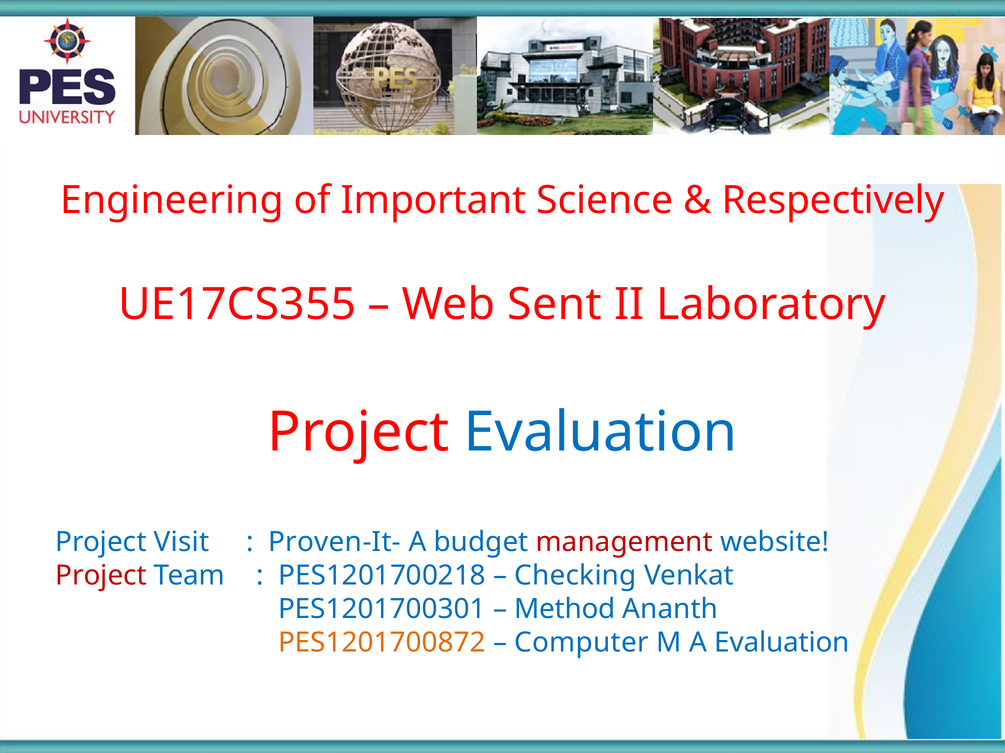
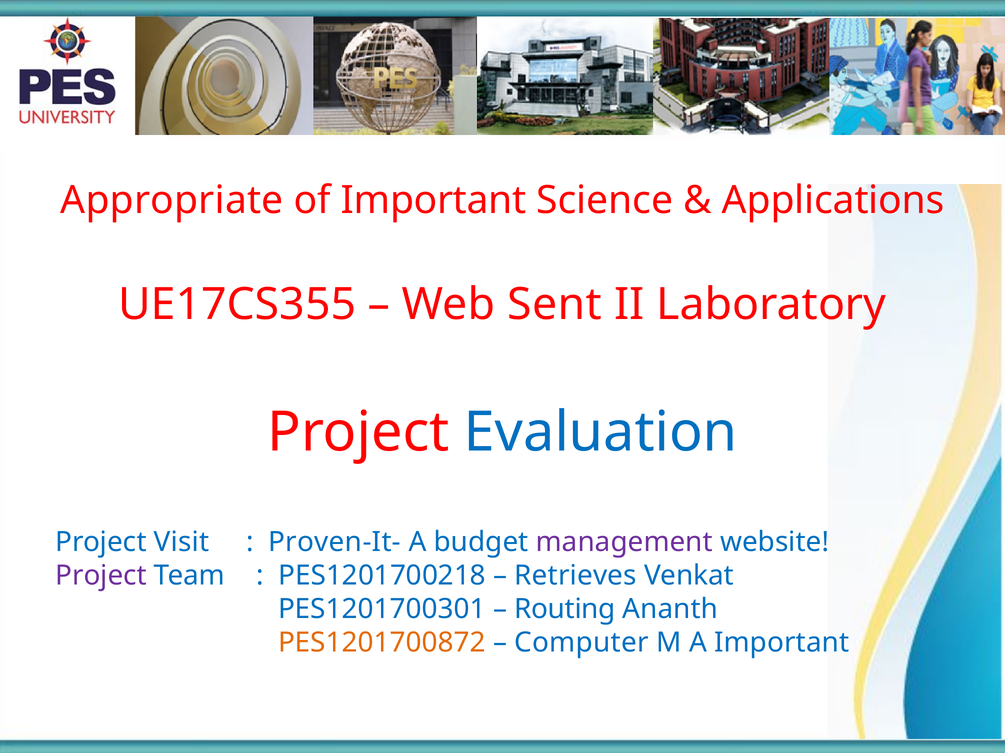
Engineering: Engineering -> Appropriate
Respectively: Respectively -> Applications
management colour: red -> purple
Project at (101, 576) colour: red -> purple
Checking: Checking -> Retrieves
Method: Method -> Routing
A Evaluation: Evaluation -> Important
